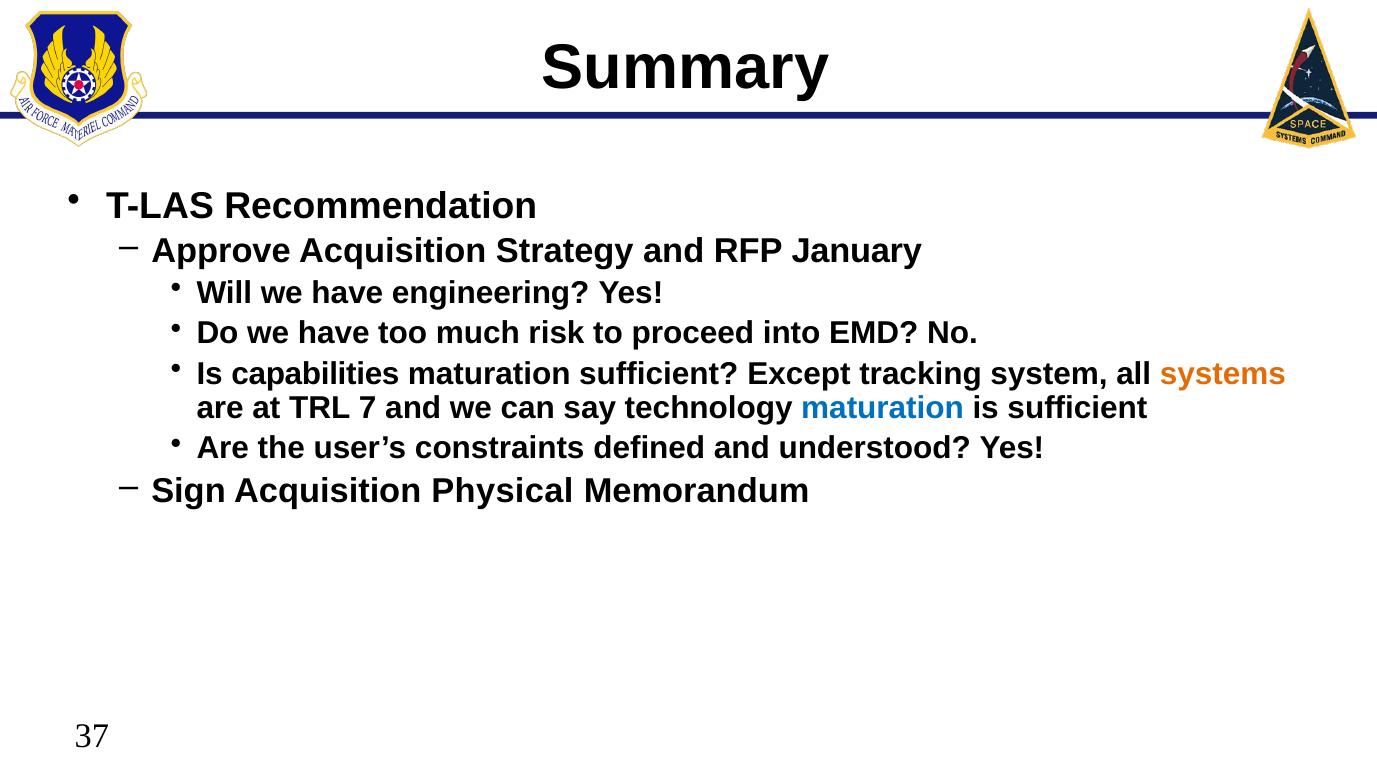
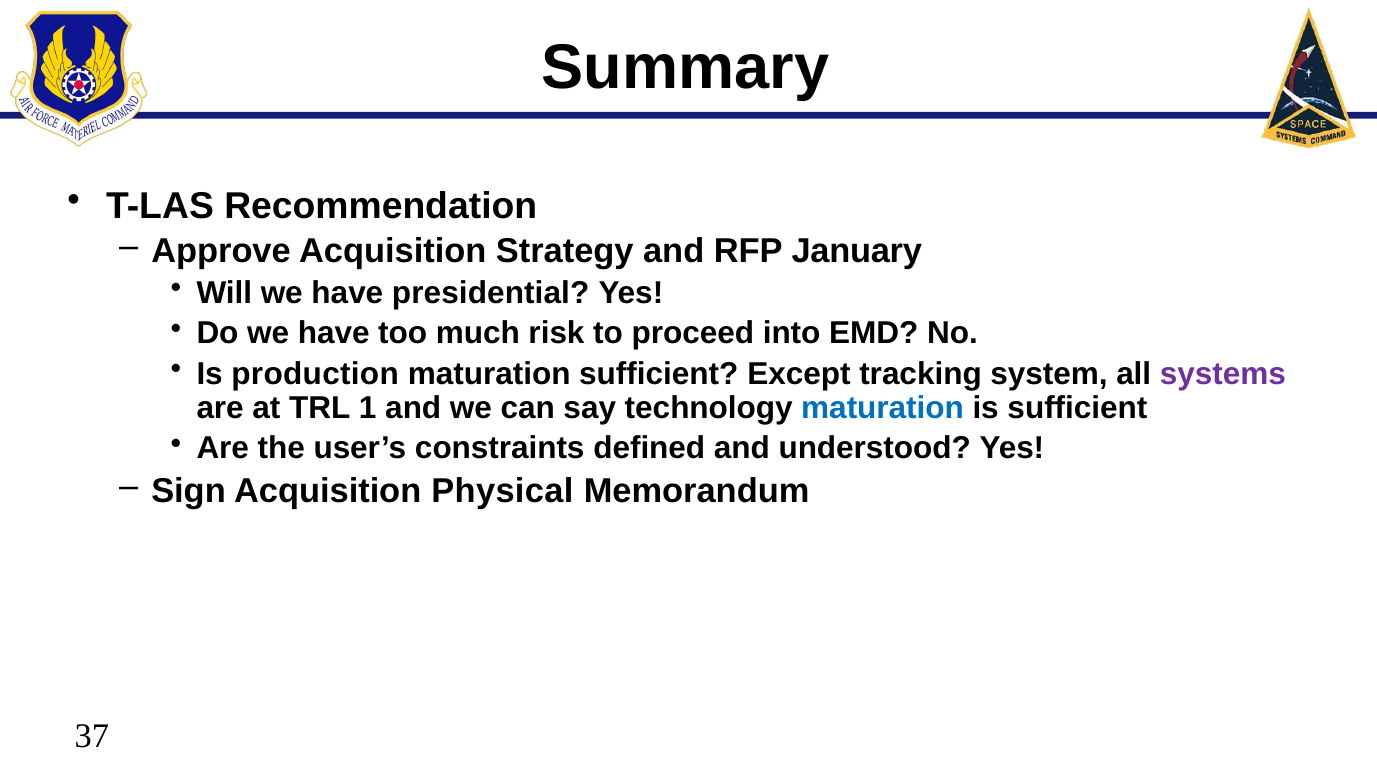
engineering: engineering -> presidential
capabilities: capabilities -> production
systems colour: orange -> purple
7: 7 -> 1
